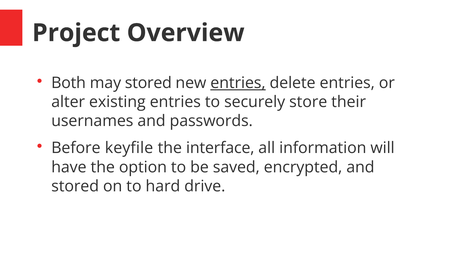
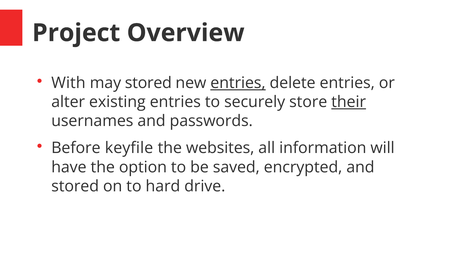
Both: Both -> With
their underline: none -> present
interface: interface -> websites
